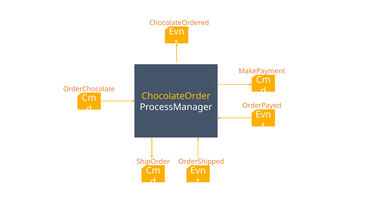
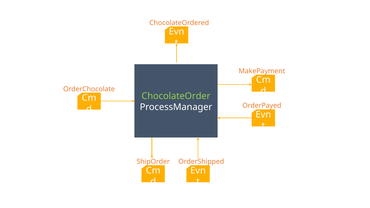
ChocolateOrder colour: yellow -> light green
